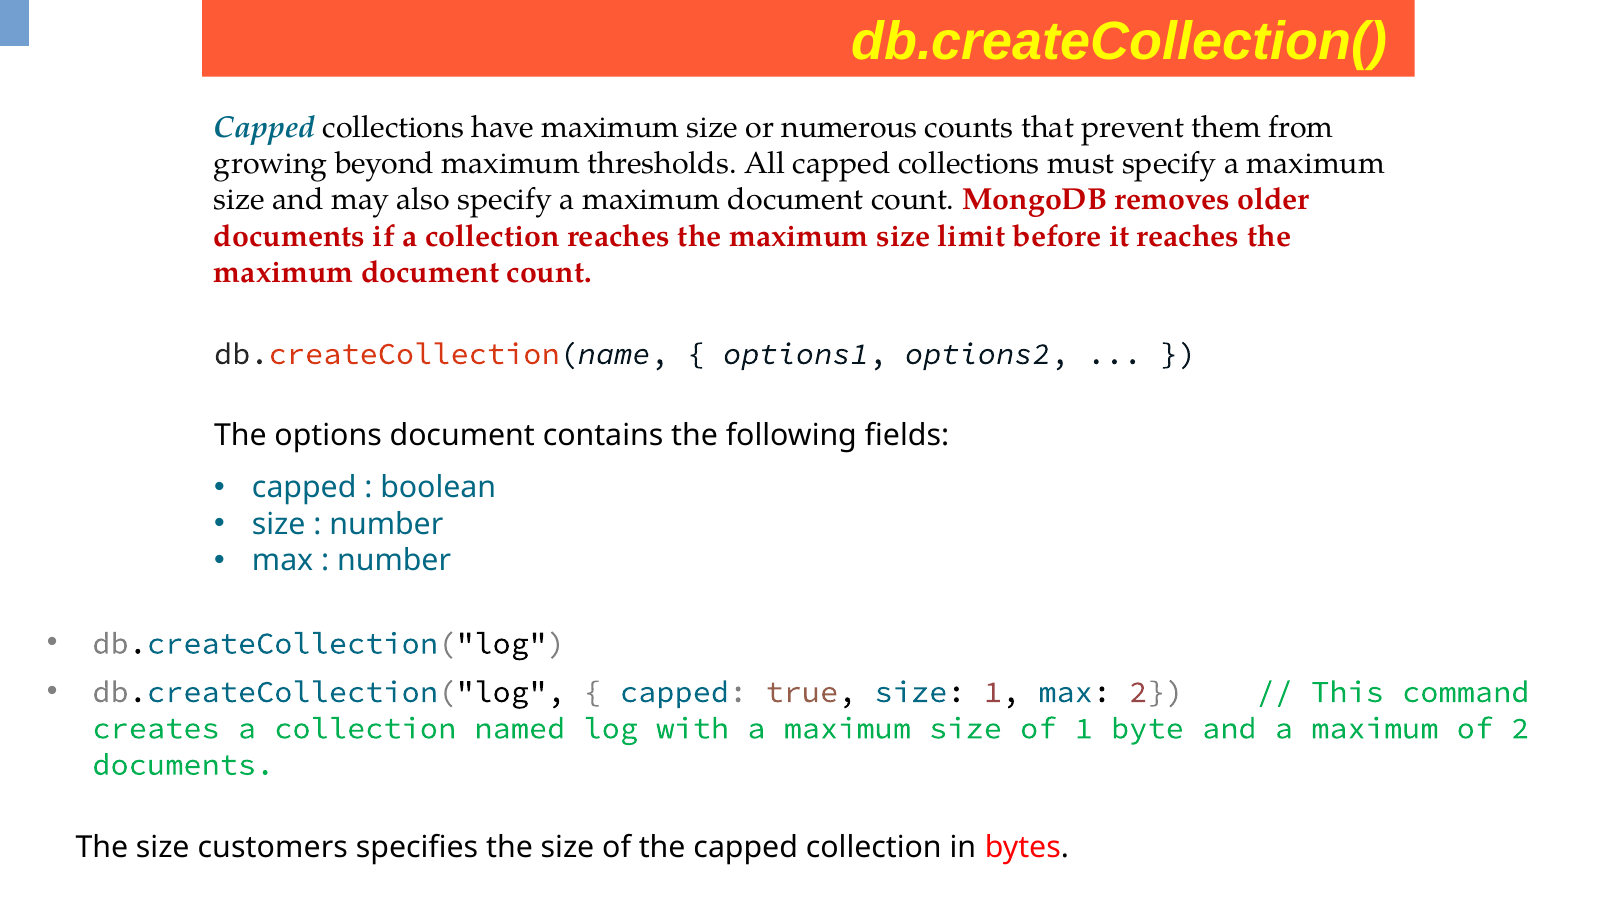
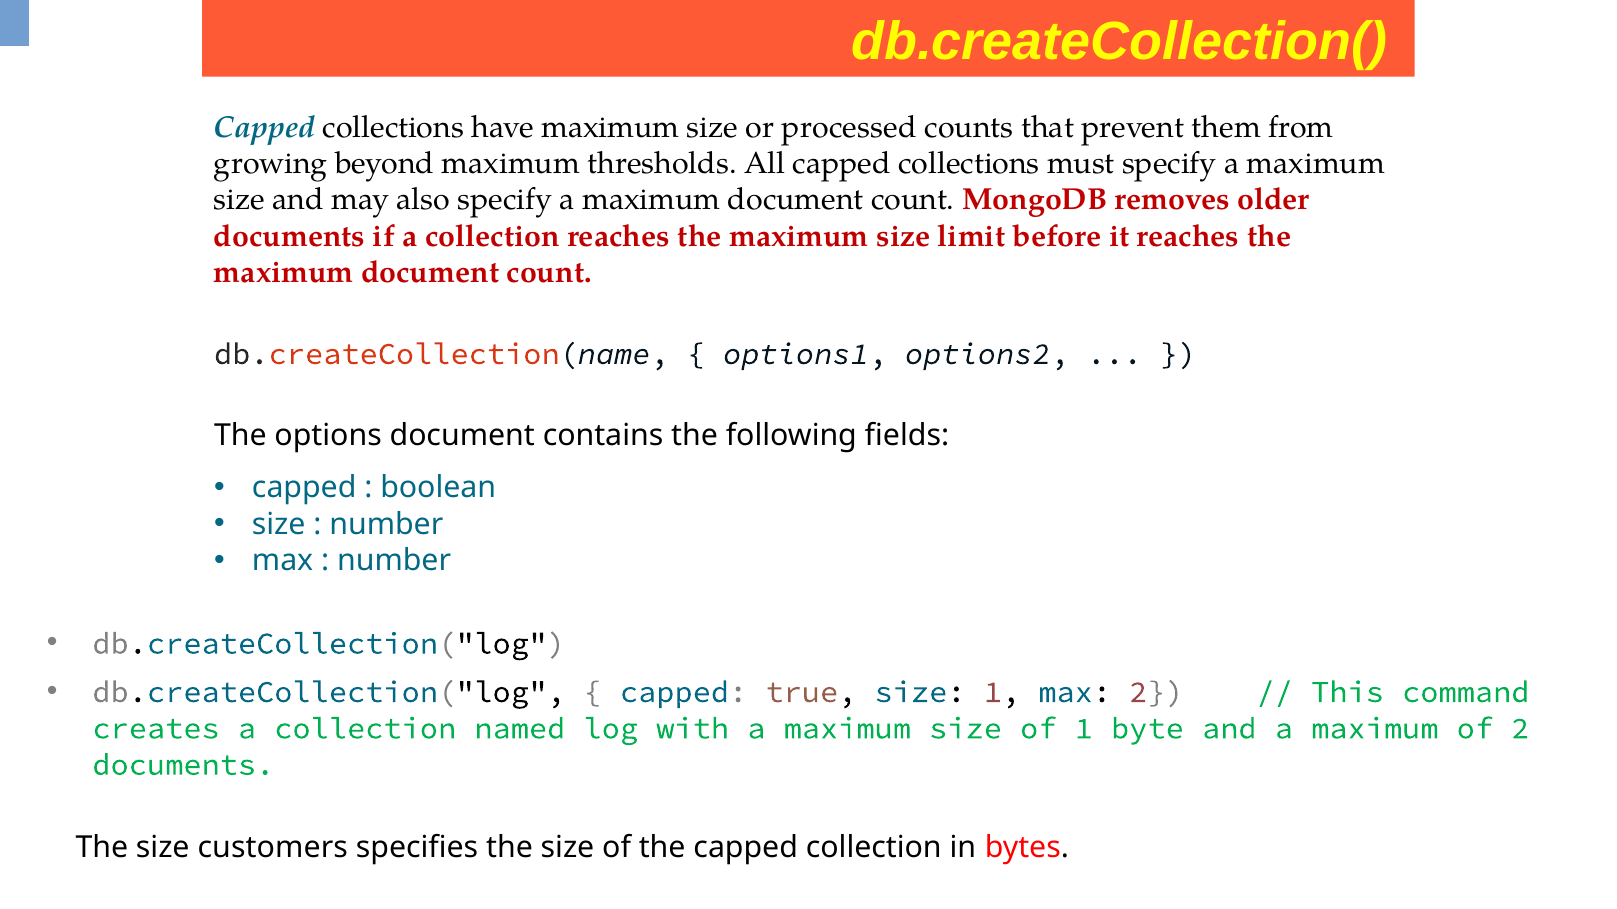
numerous: numerous -> processed
